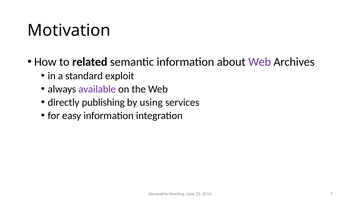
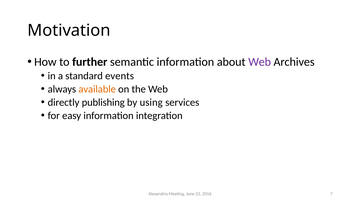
related: related -> further
exploit: exploit -> events
available colour: purple -> orange
